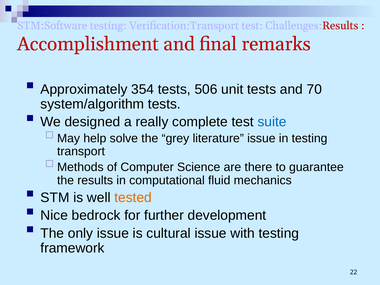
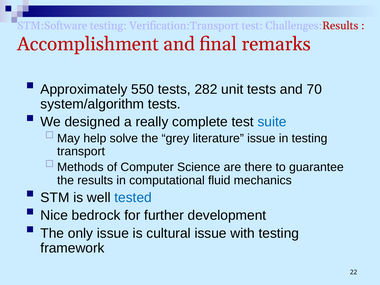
354: 354 -> 550
506: 506 -> 282
tested colour: orange -> blue
